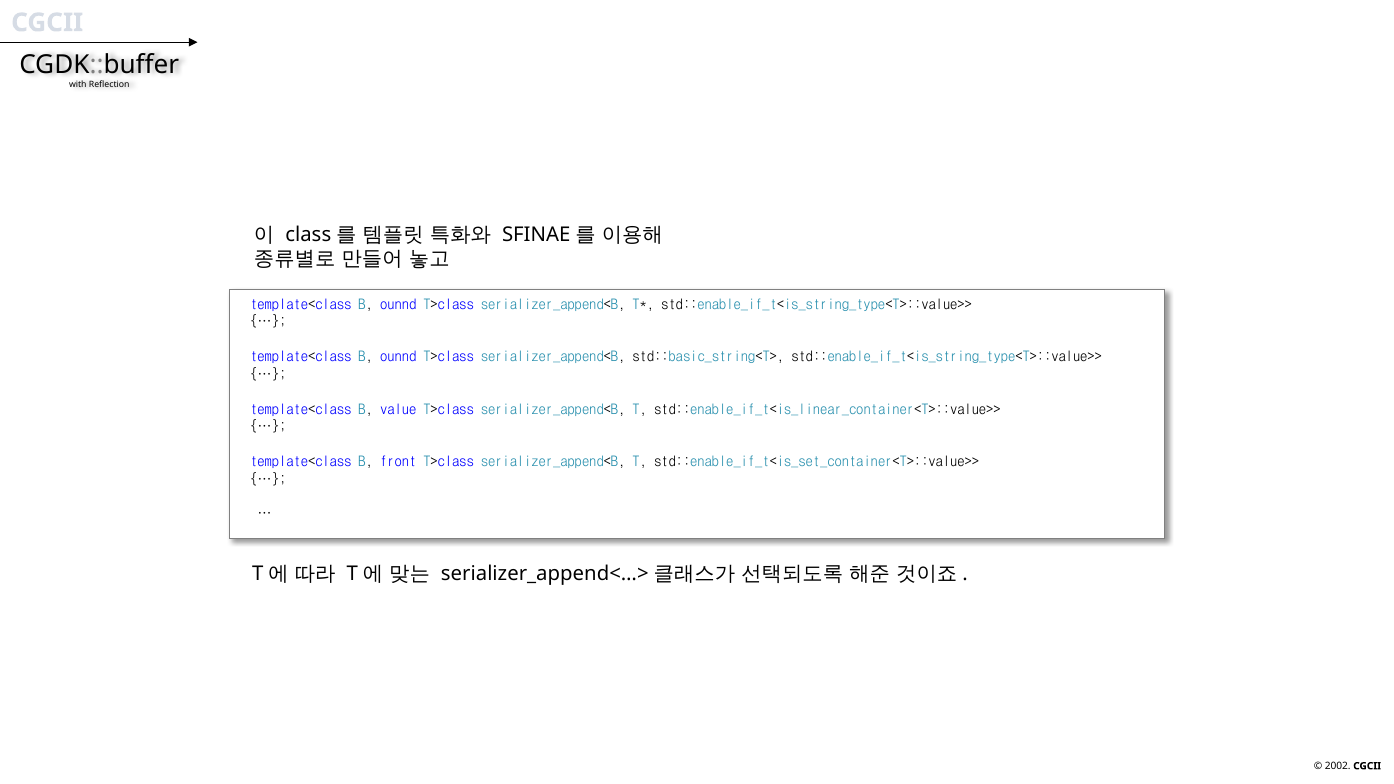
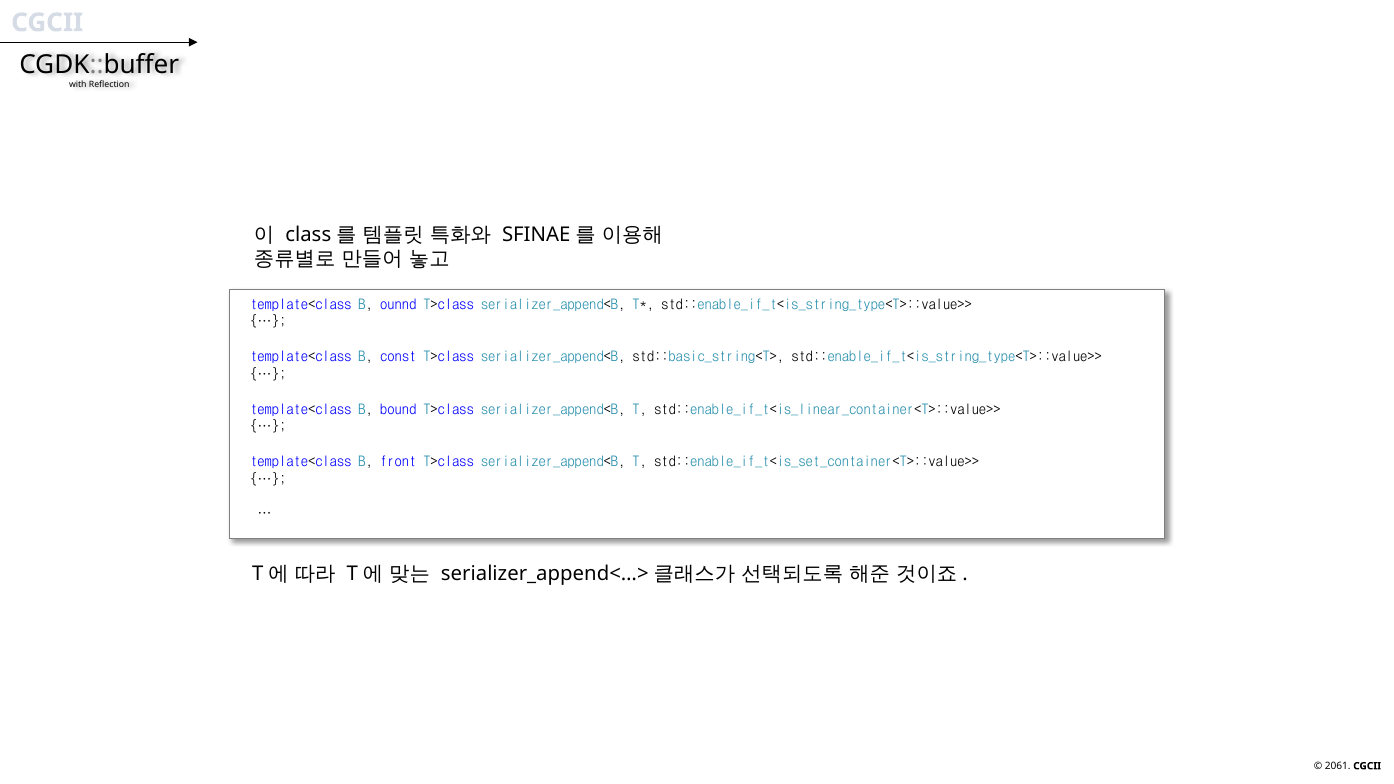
ounnd at (398, 357): ounnd -> const
value: value -> bound
2002: 2002 -> 2061
